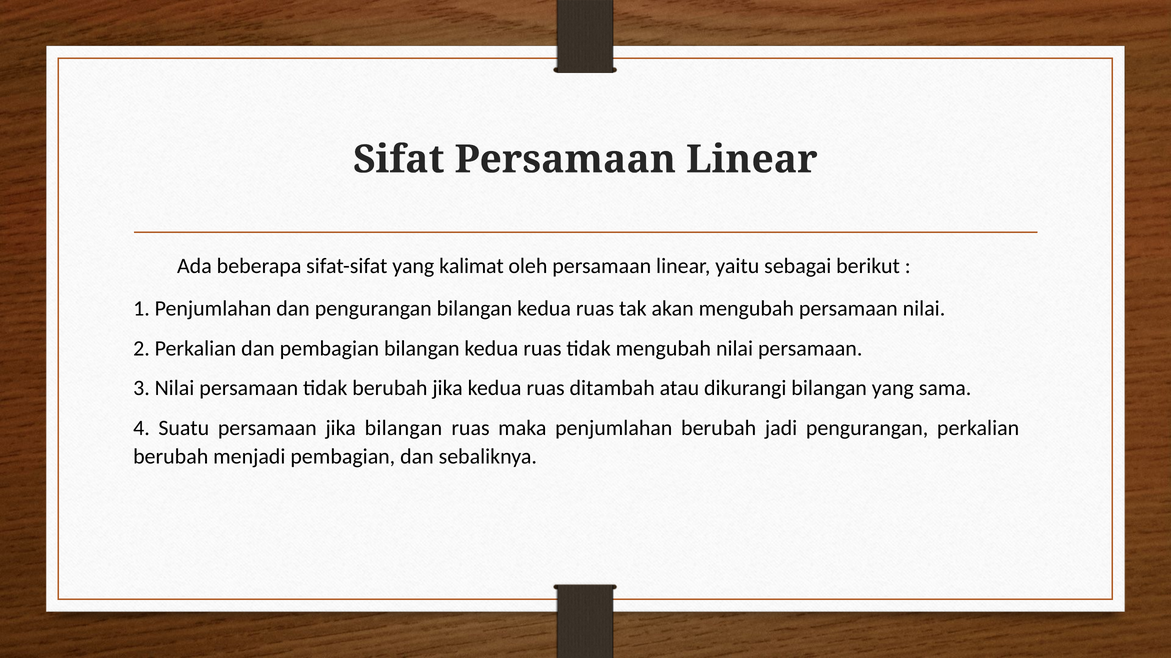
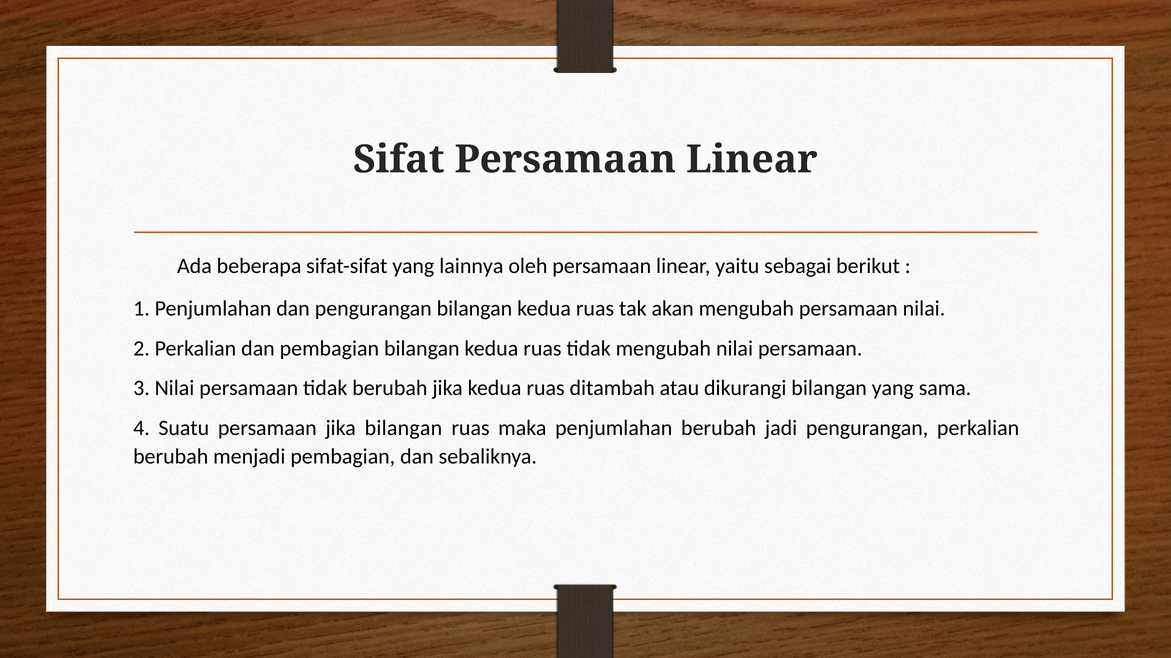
kalimat: kalimat -> lainnya
